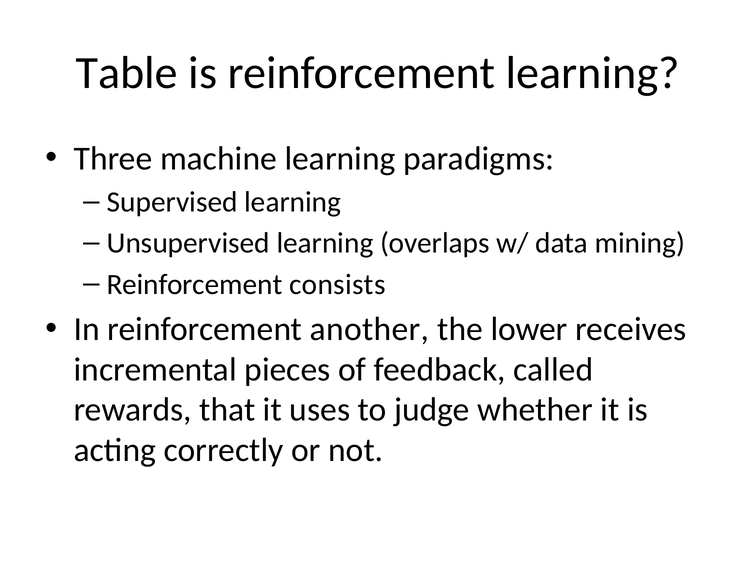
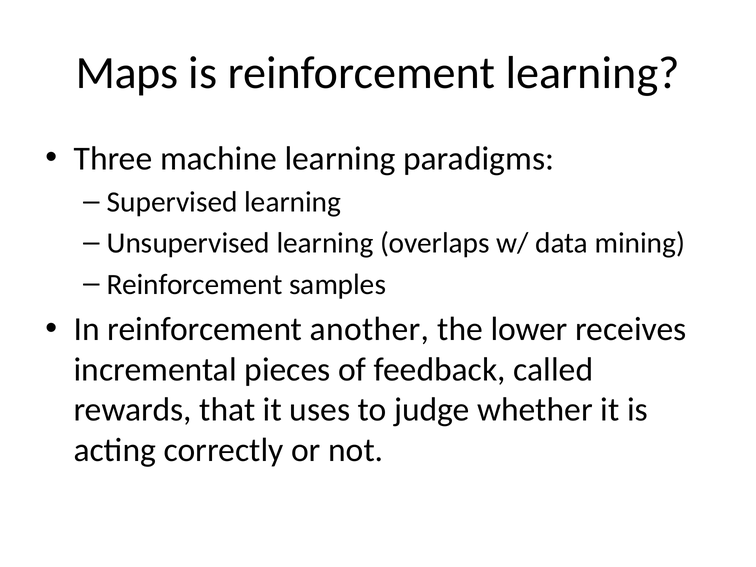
Table: Table -> Maps
consists: consists -> samples
